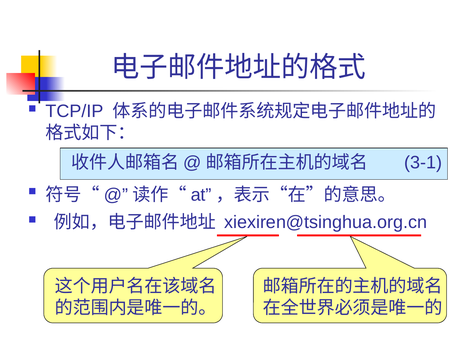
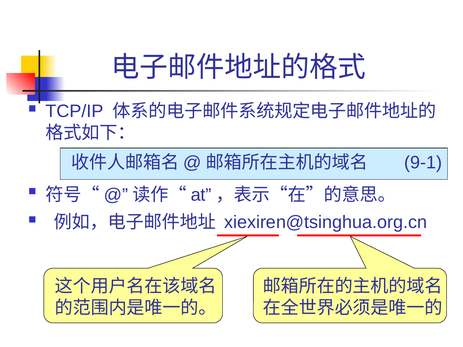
3-1: 3-1 -> 9-1
